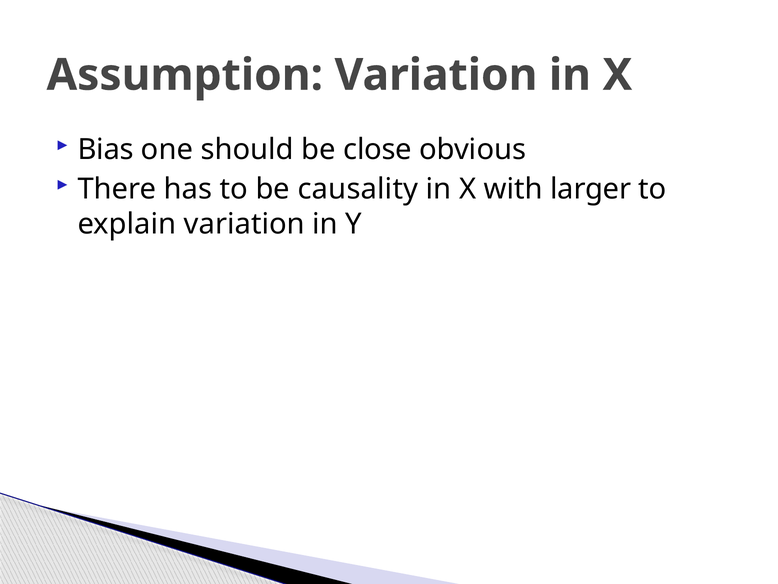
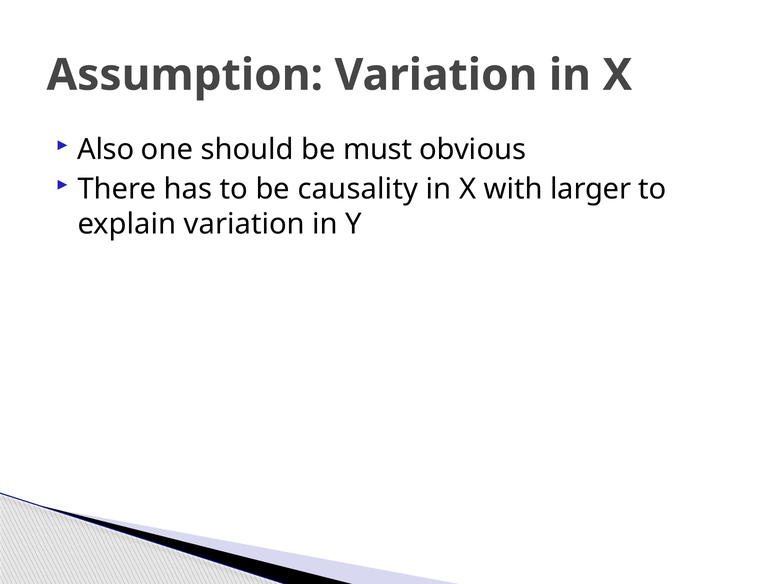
Bias: Bias -> Also
close: close -> must
